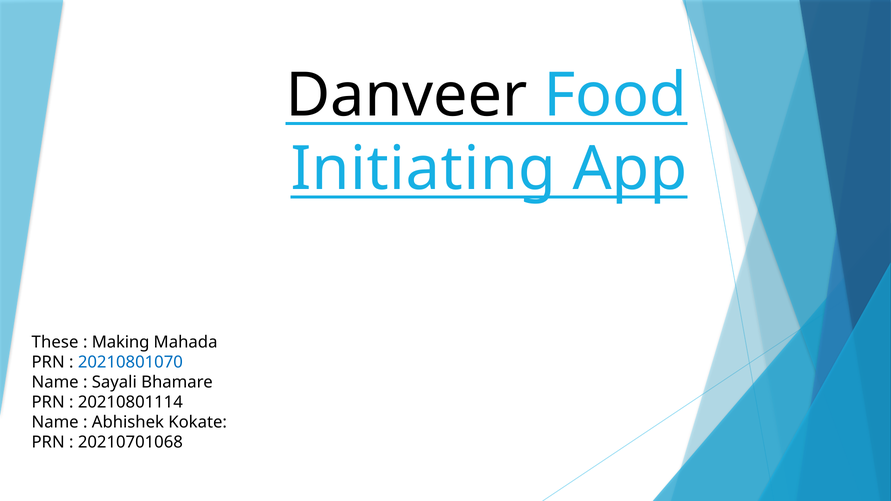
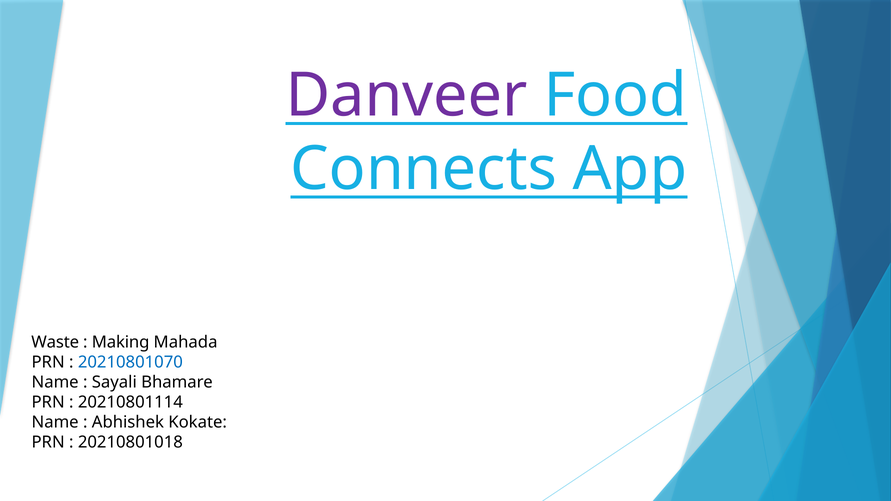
Danveer colour: black -> purple
Initiating: Initiating -> Connects
These: These -> Waste
20210701068: 20210701068 -> 20210801018
